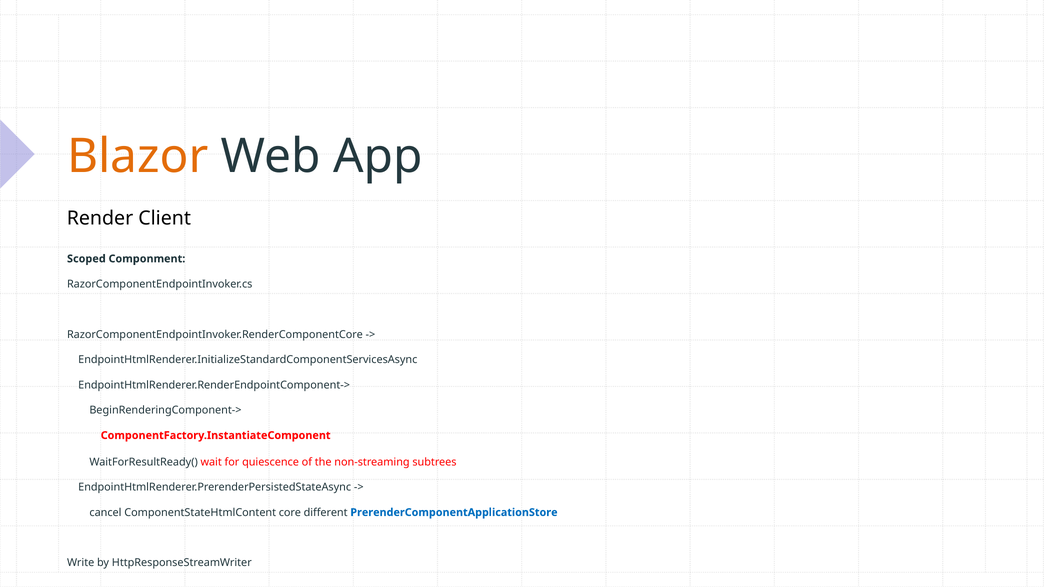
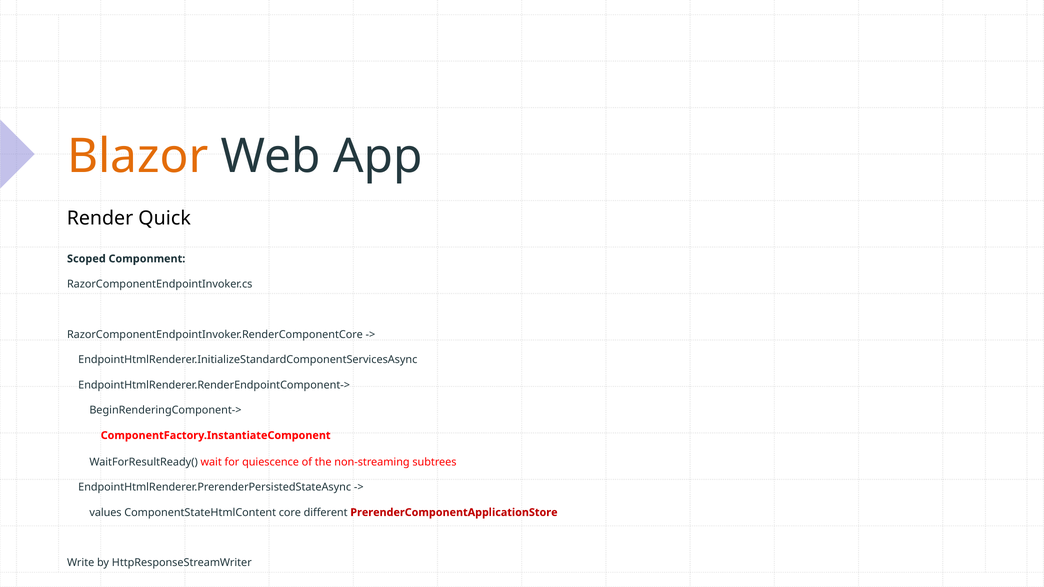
Client: Client -> Quick
cancel: cancel -> values
PrerenderComponentApplicationStore colour: blue -> red
